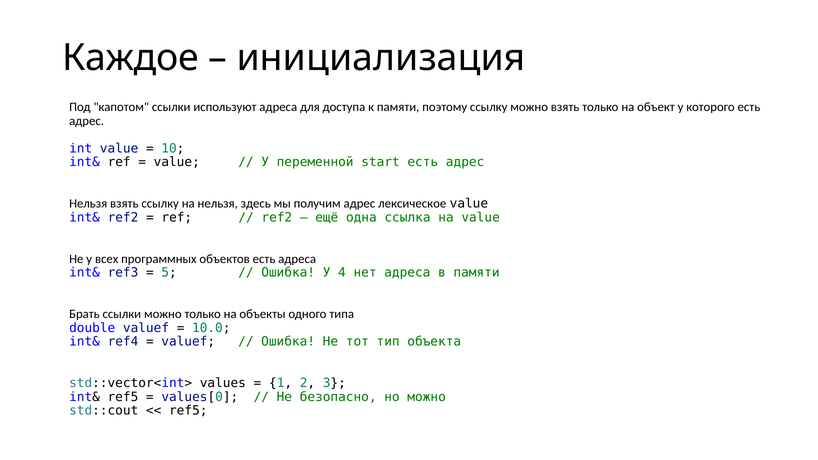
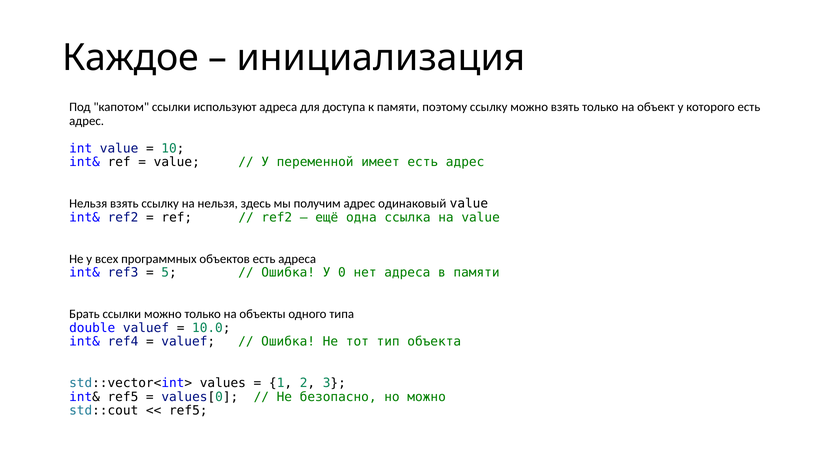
start: start -> имеет
лексическое: лексическое -> одинаковый
4: 4 -> 0
